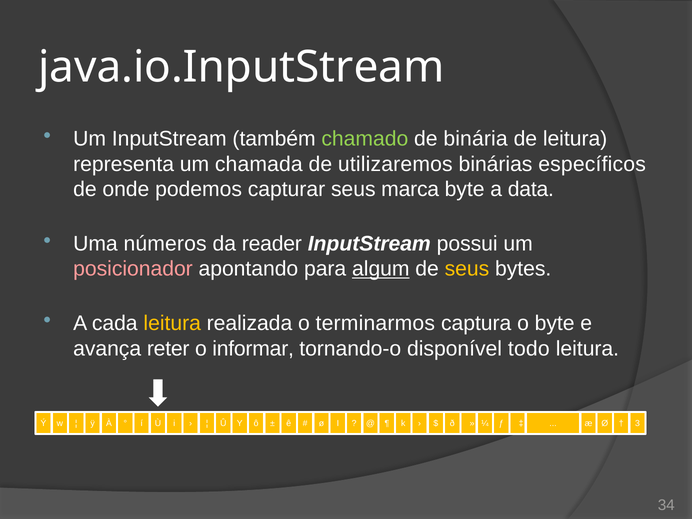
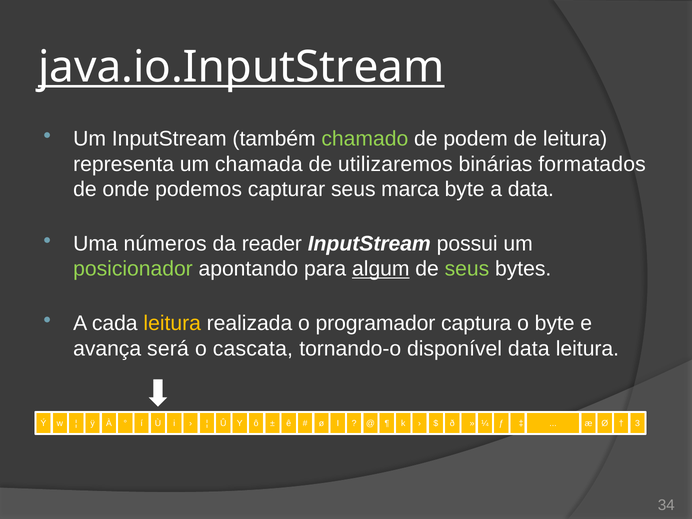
java.io.InputStream underline: none -> present
binária: binária -> podem
específicos: específicos -> formatados
posicionador colour: pink -> light green
seus at (467, 269) colour: yellow -> light green
terminarmos: terminarmos -> programador
reter: reter -> será
informar: informar -> cascata
disponível todo: todo -> data
